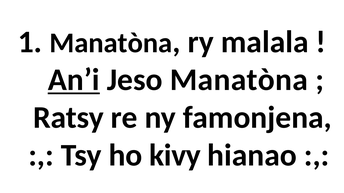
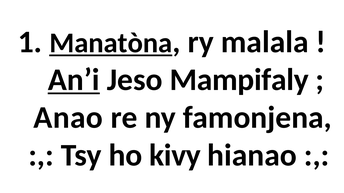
Manatòna at (111, 43) underline: none -> present
Jeso Manatòna: Manatòna -> Mampifaly
Ratsy: Ratsy -> Anao
